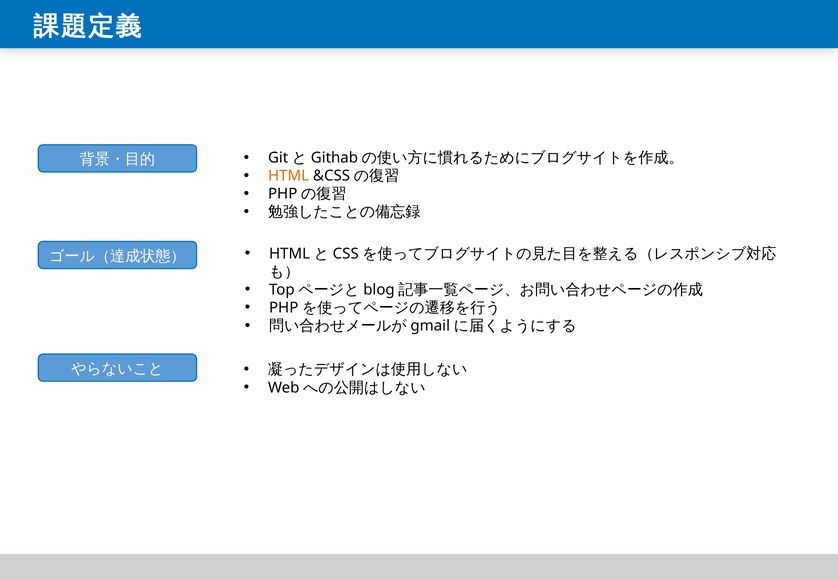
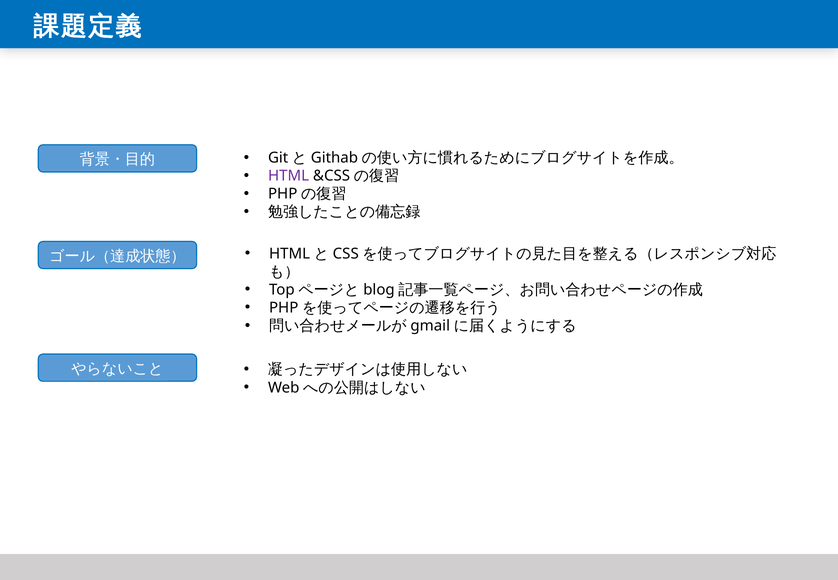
HTML colour: orange -> purple
